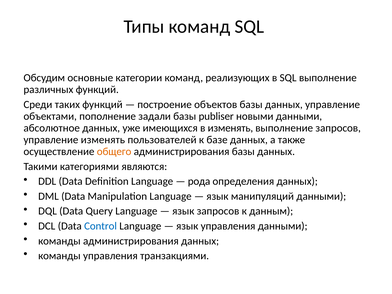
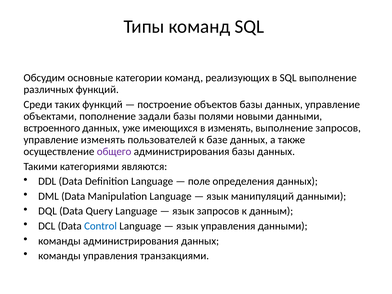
publiser: publiser -> полями
абсолютное: абсолютное -> встроенного
общего colour: orange -> purple
рода: рода -> поле
